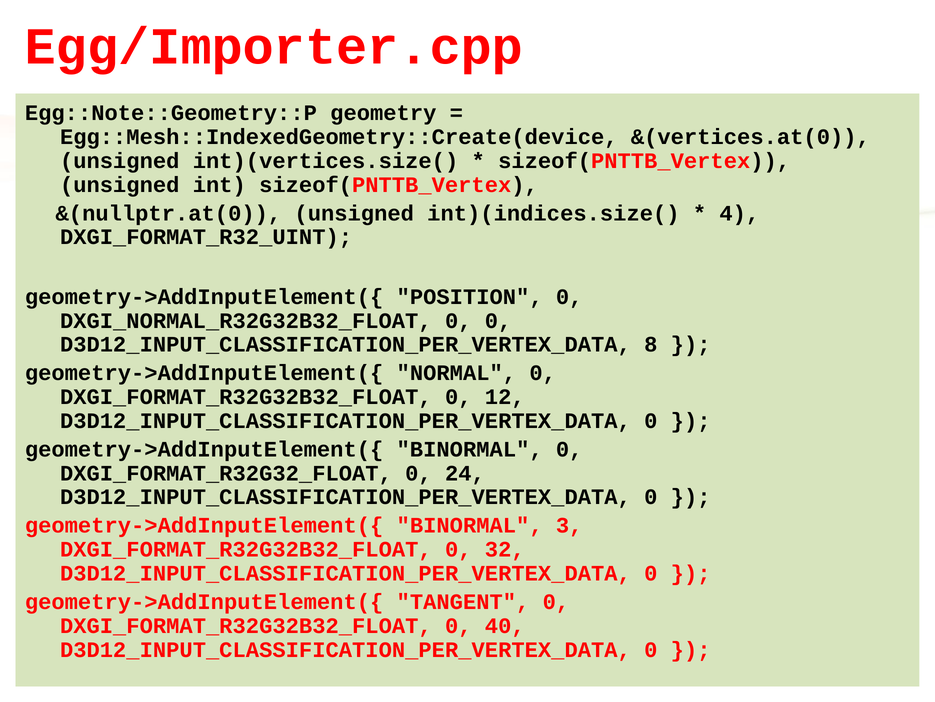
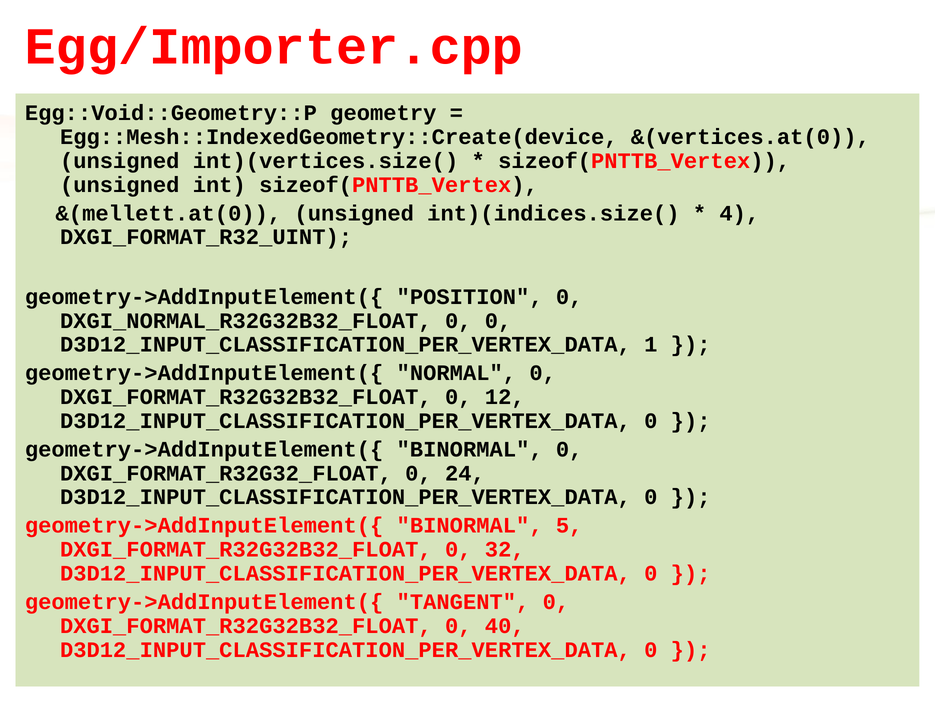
Egg::Note::Geometry::P: Egg::Note::Geometry::P -> Egg::Void::Geometry::P
&(nullptr.at(0: &(nullptr.at(0 -> &(mellett.at(0
8: 8 -> 1
3: 3 -> 5
